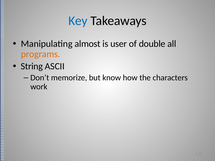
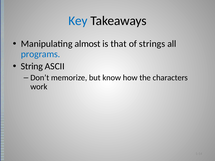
user: user -> that
double: double -> strings
programs colour: orange -> blue
